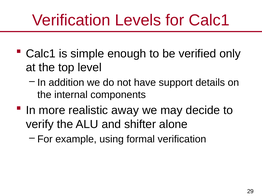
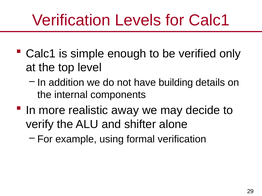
support: support -> building
